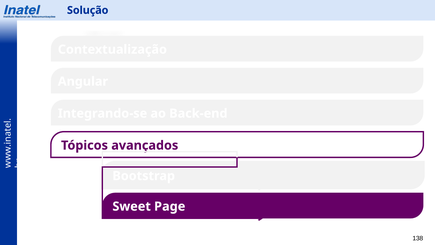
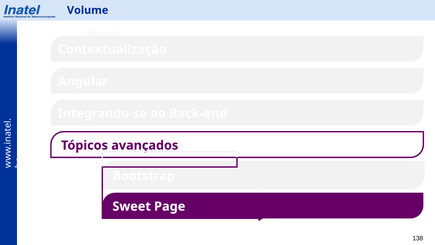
Solução: Solução -> Volume
